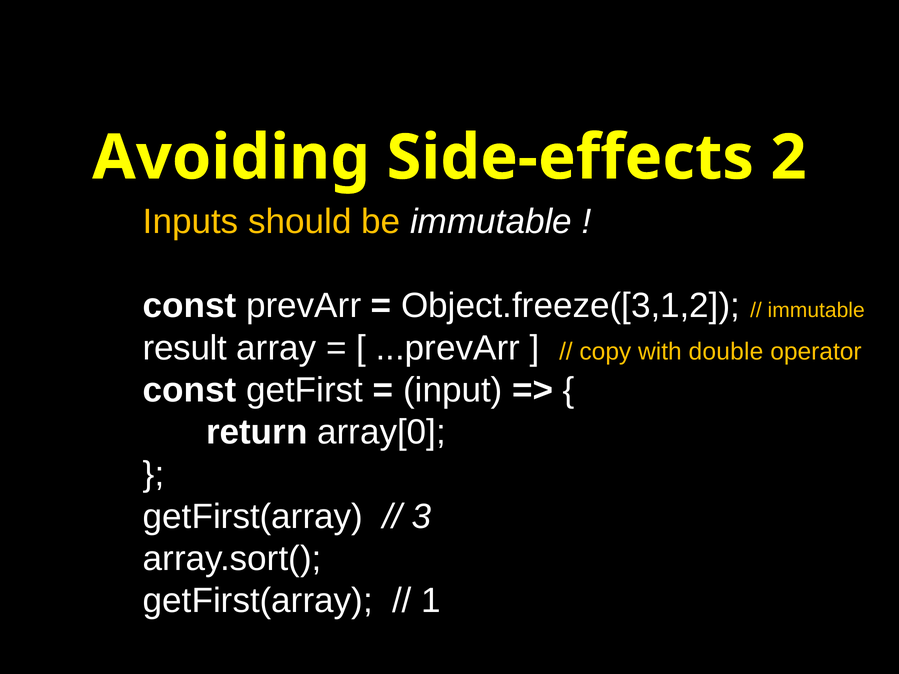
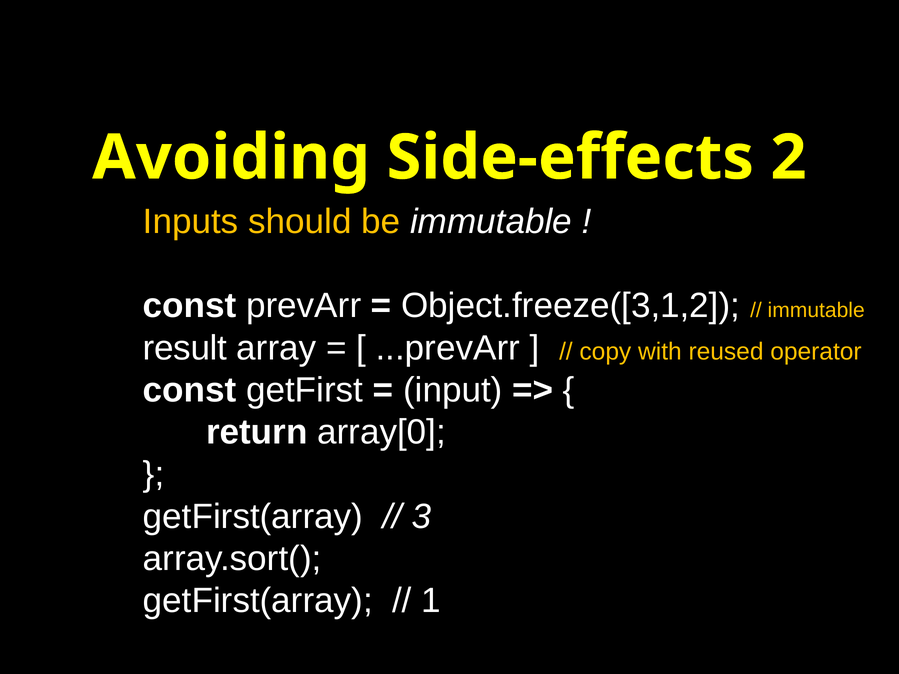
double: double -> reused
